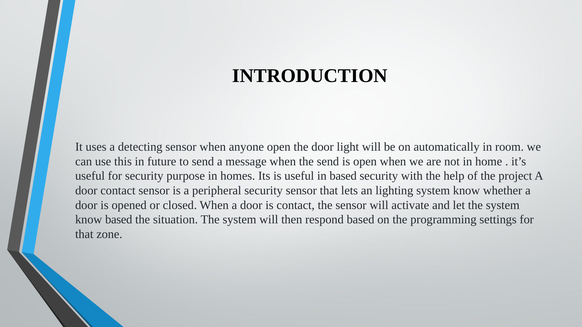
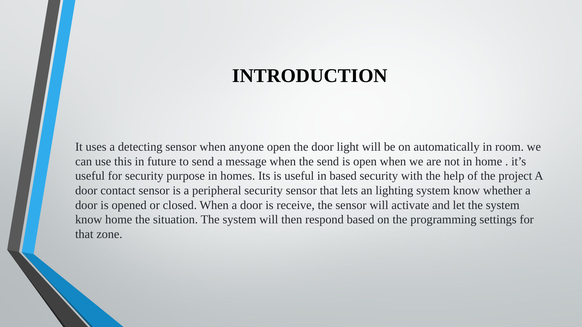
is contact: contact -> receive
know based: based -> home
